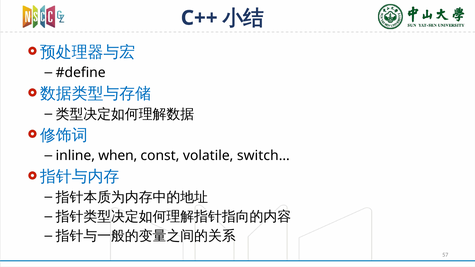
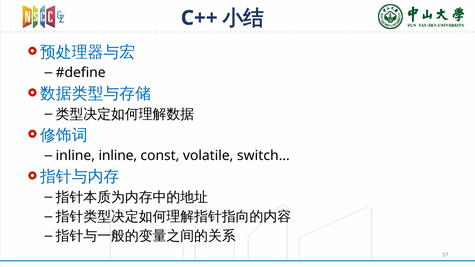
inline when: when -> inline
